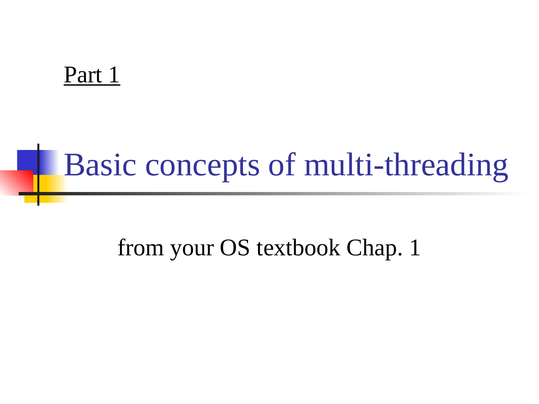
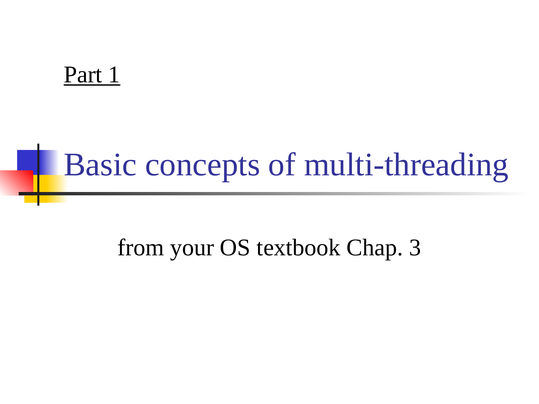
Chap 1: 1 -> 3
